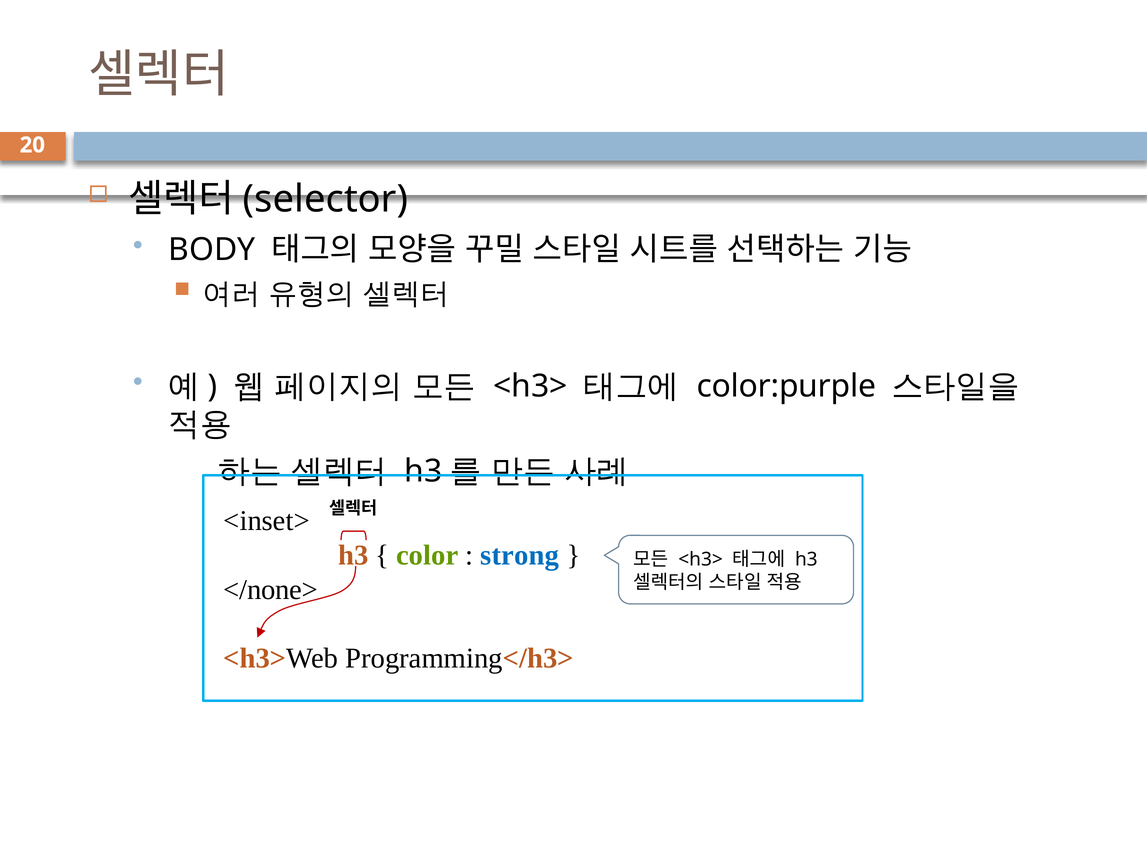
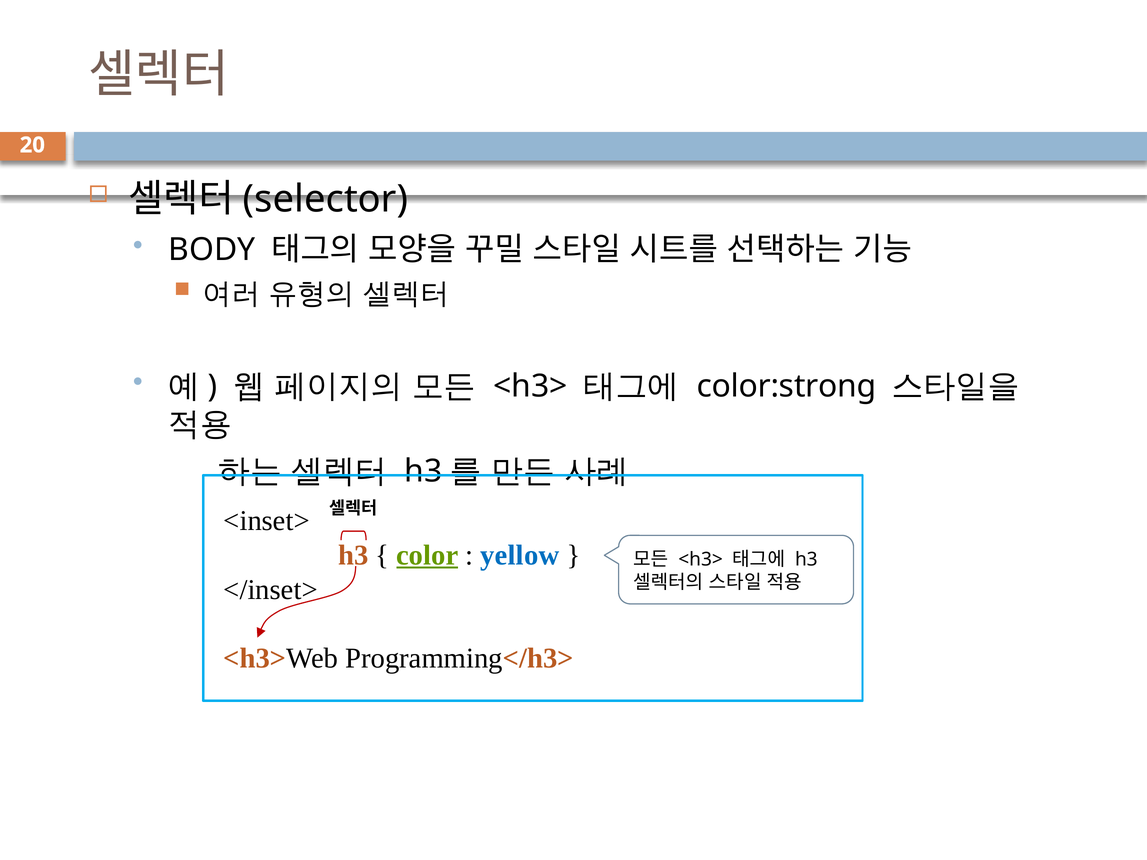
color:purple: color:purple -> color:strong
color underline: none -> present
strong: strong -> yellow
</none>: </none> -> </inset>
